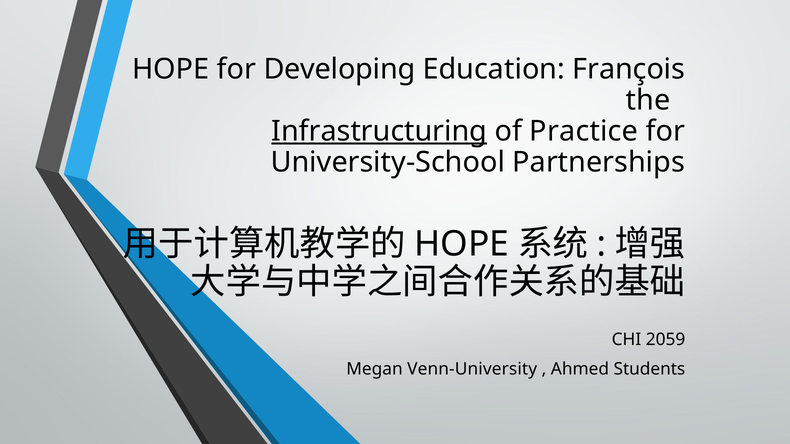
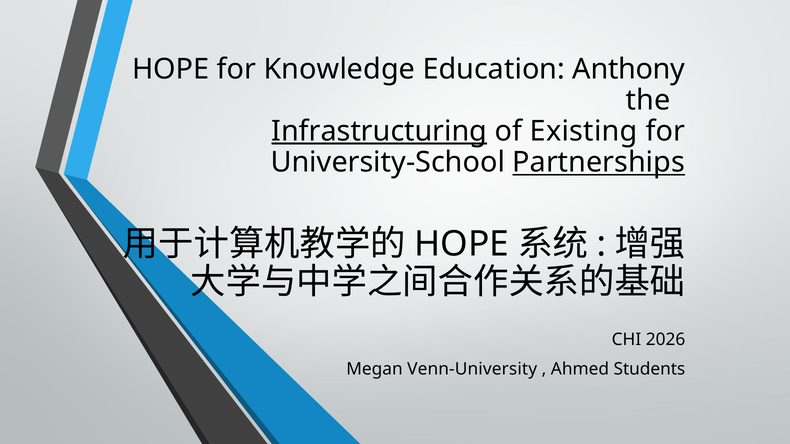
Developing: Developing -> Knowledge
François: François -> Anthony
Practice: Practice -> Existing
Partnerships underline: none -> present
2059: 2059 -> 2026
